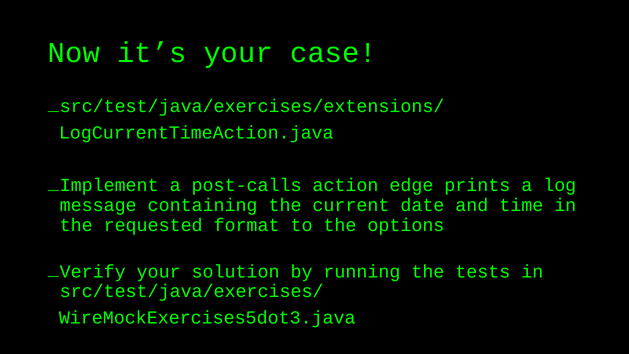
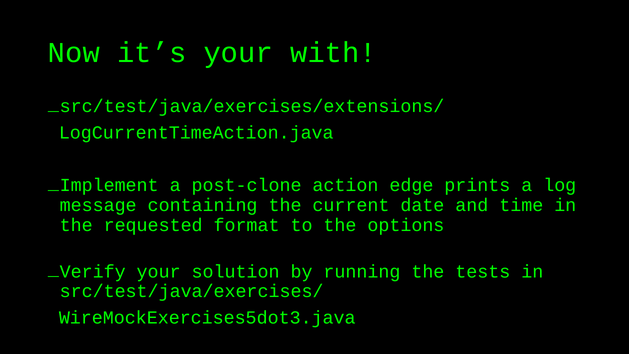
case: case -> with
post-calls: post-calls -> post-clone
